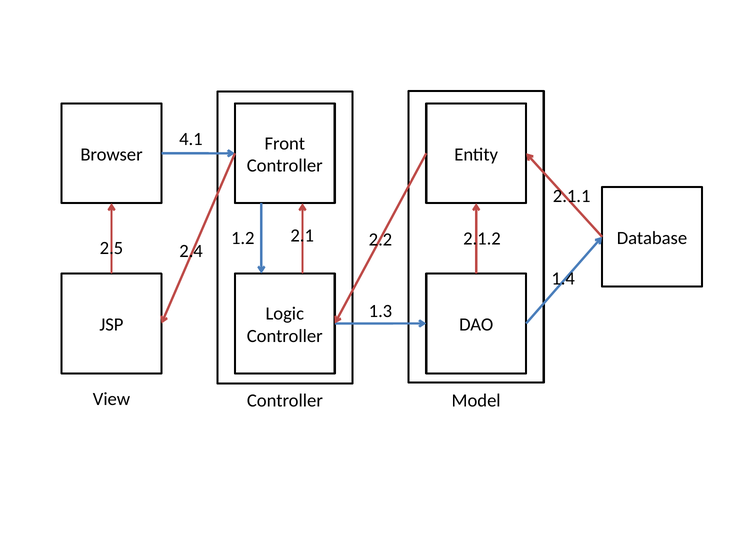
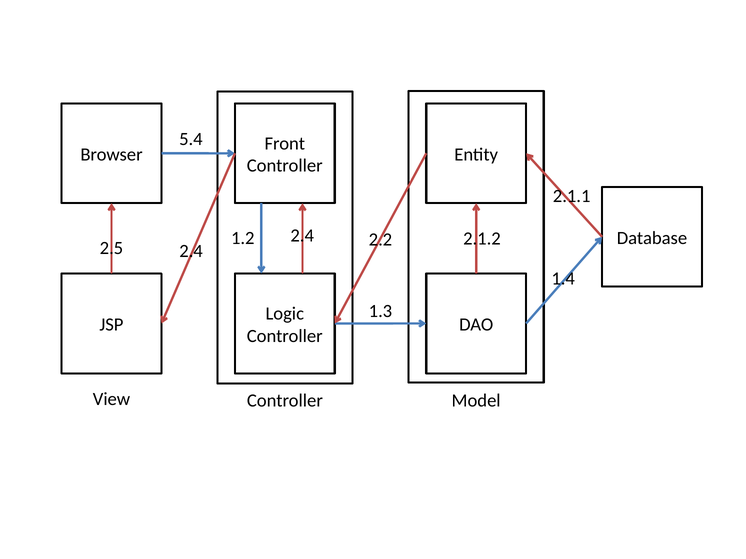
4.1: 4.1 -> 5.4
2.1 at (302, 236): 2.1 -> 2.4
